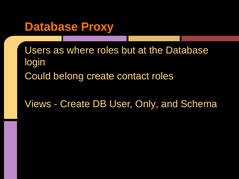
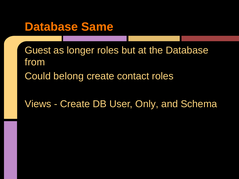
Proxy: Proxy -> Same
Users: Users -> Guest
where: where -> longer
login: login -> from
